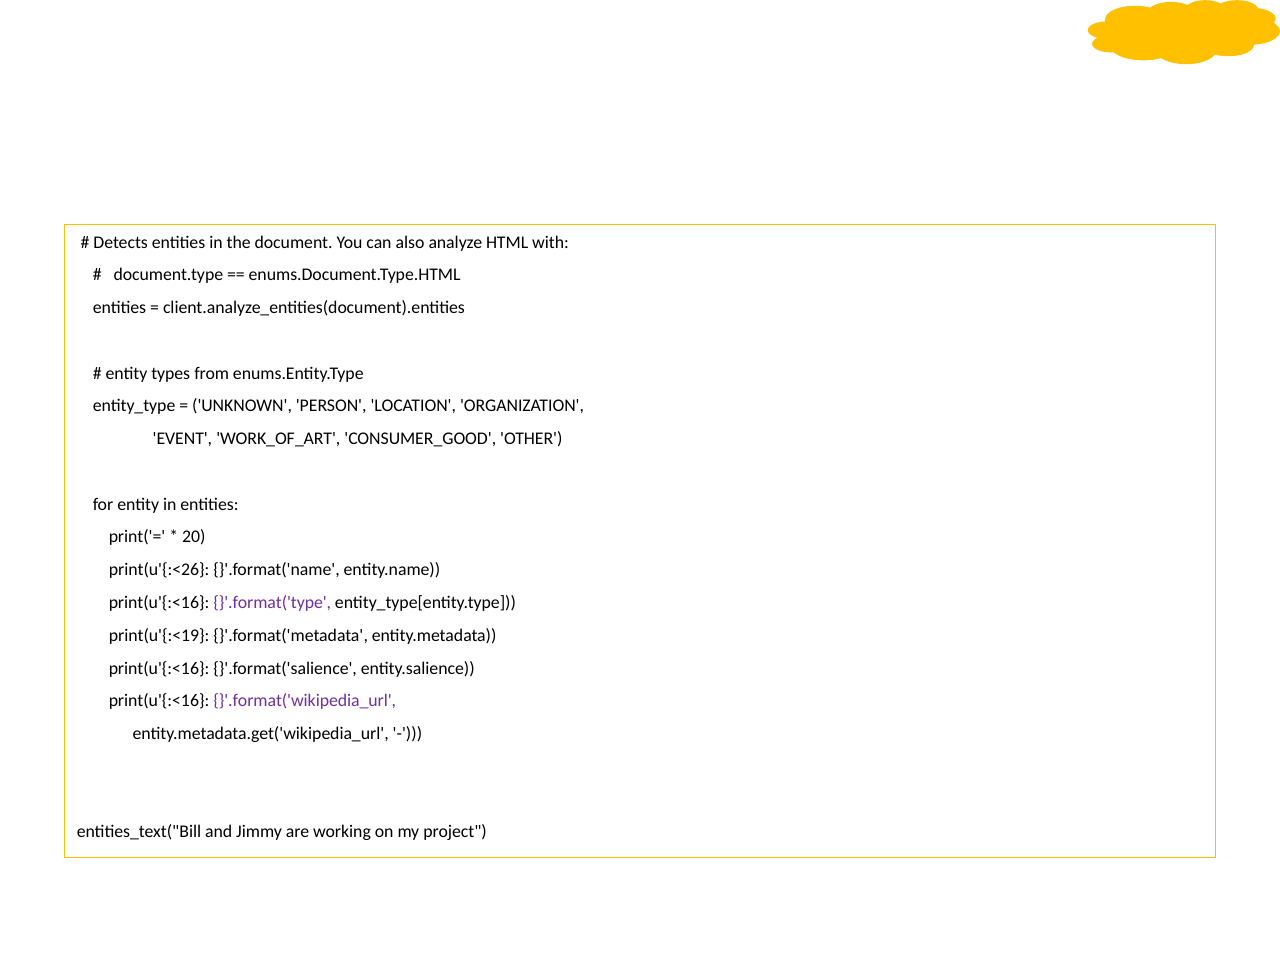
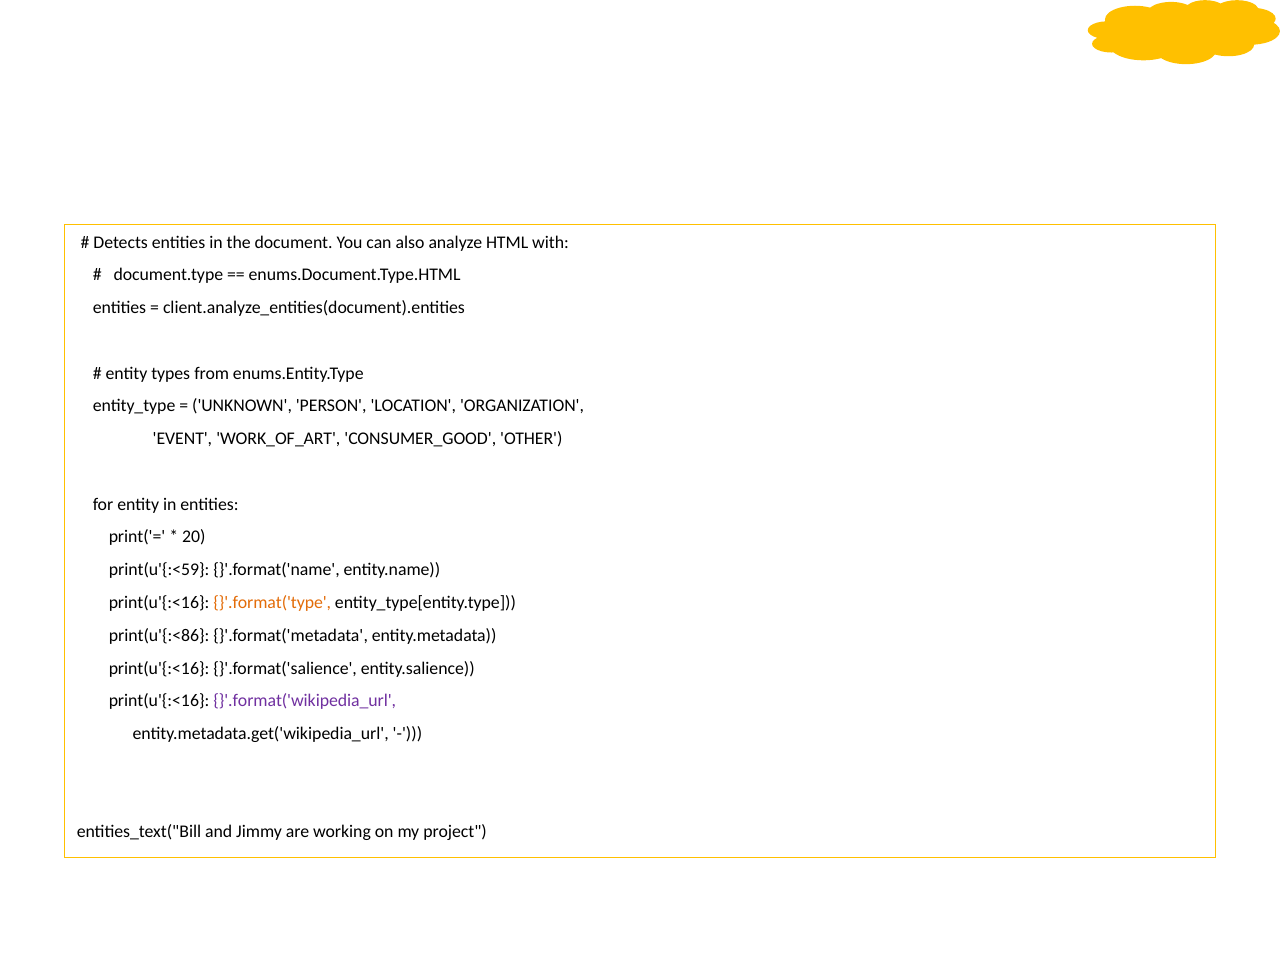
print(u'{:<26: print(u'{:<26 -> print(u'{:<59
}'.format('type colour: purple -> orange
print(u'{:<19: print(u'{:<19 -> print(u'{:<86
